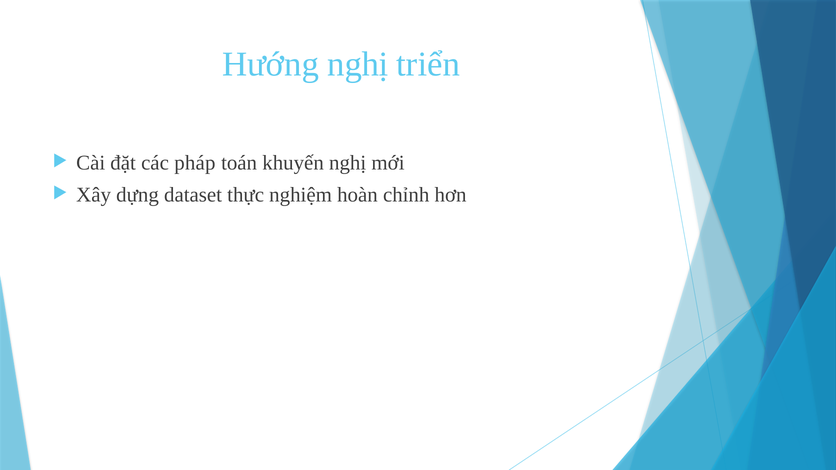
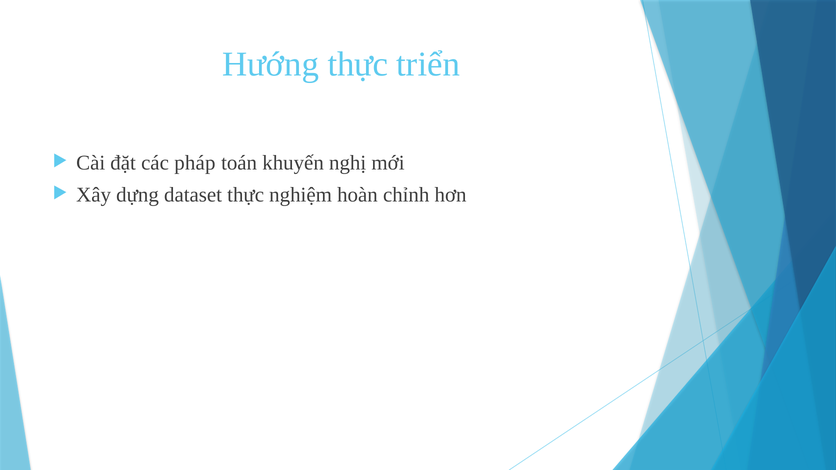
Hướng nghị: nghị -> thực
